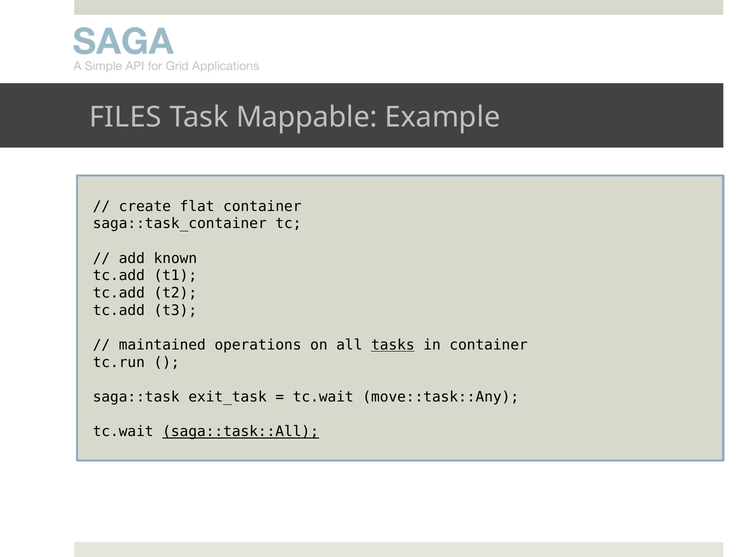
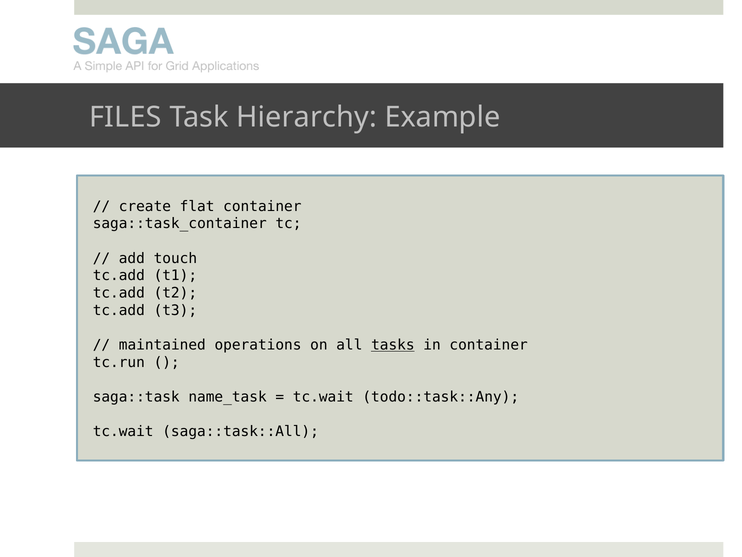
Mappable: Mappable -> Hierarchy
known: known -> touch
exit_task: exit_task -> name_task
move::task::Any: move::task::Any -> todo::task::Any
saga::task::All underline: present -> none
